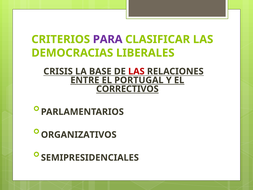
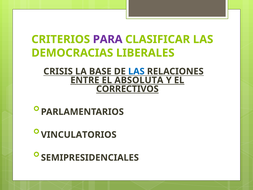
LAS at (136, 71) colour: red -> blue
PORTUGAL: PORTUGAL -> ABSOLUTA
ORGANIZATIVOS: ORGANIZATIVOS -> VINCULATORIOS
